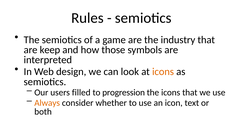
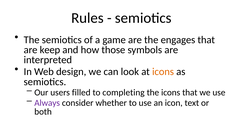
industry: industry -> engages
progression: progression -> completing
Always colour: orange -> purple
